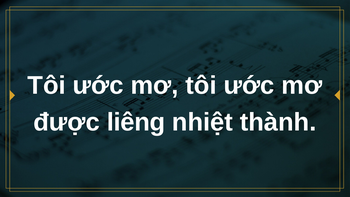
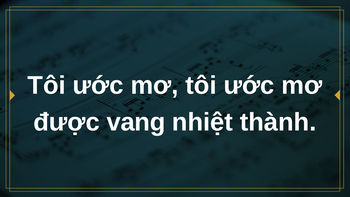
liêng: liêng -> vang
